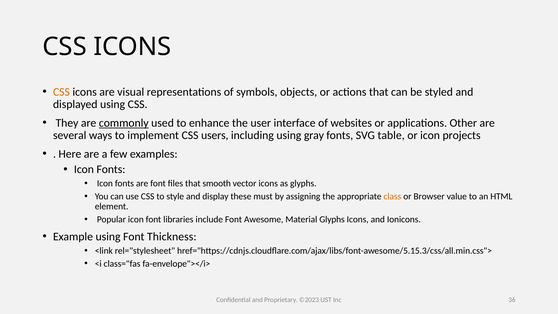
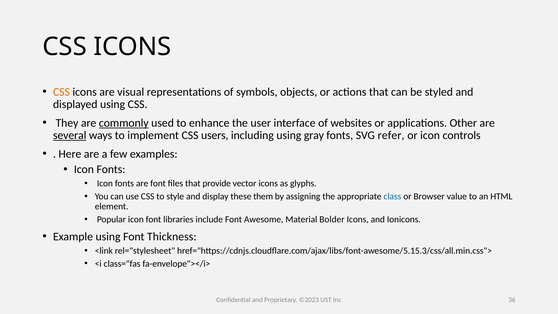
several underline: none -> present
table: table -> refer
projects: projects -> controls
smooth: smooth -> provide
must: must -> them
class colour: orange -> blue
Material Glyphs: Glyphs -> Bolder
